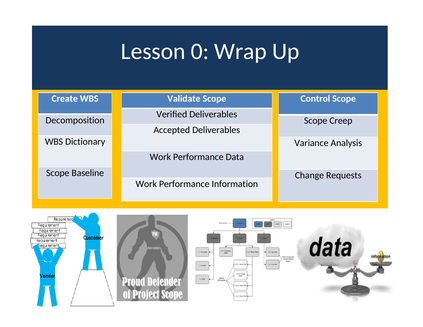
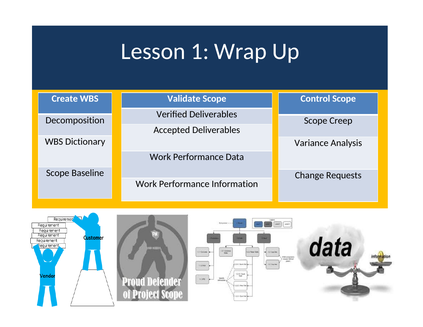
0: 0 -> 1
